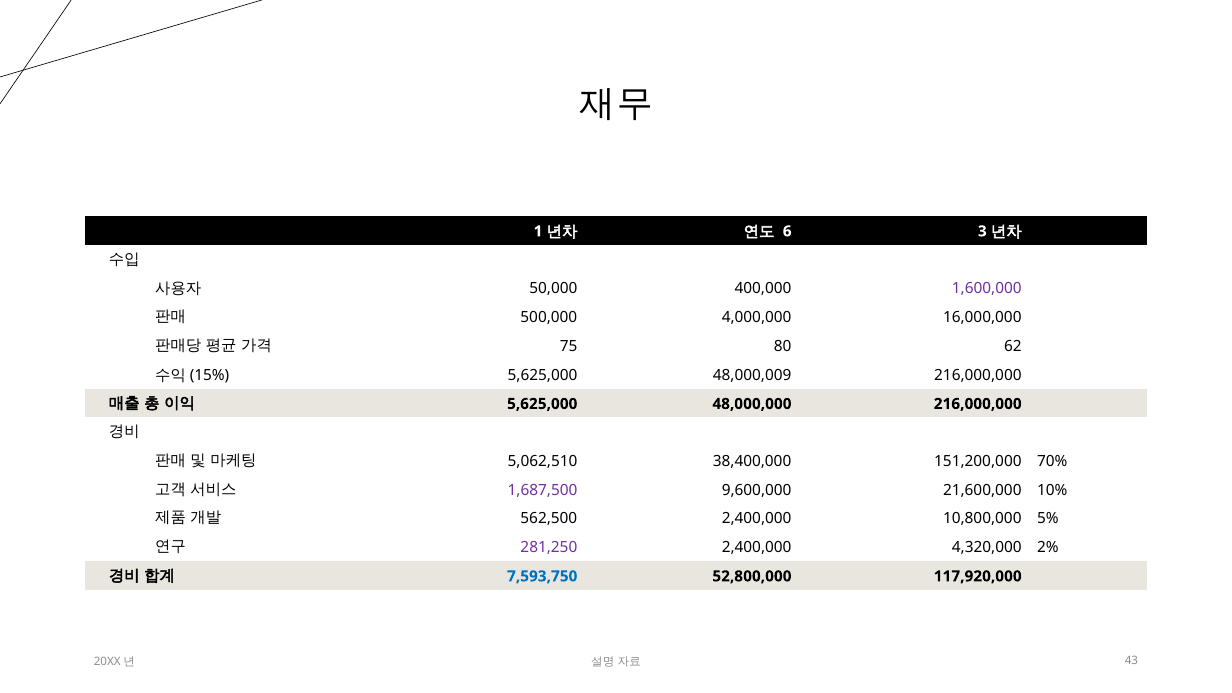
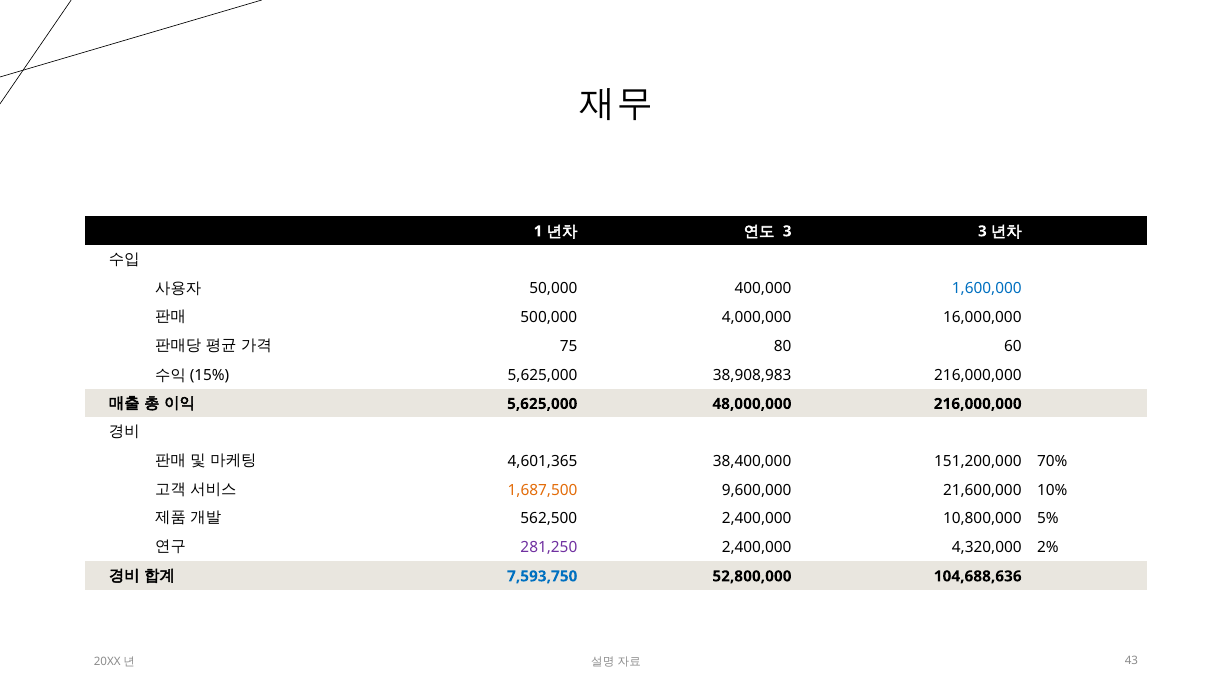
6 at (787, 231): 6 -> 3
1,600,000 colour: purple -> blue
62: 62 -> 60
48,000,009: 48,000,009 -> 38,908,983
5,062,510: 5,062,510 -> 4,601,365
1,687,500 colour: purple -> orange
117,920,000: 117,920,000 -> 104,688,636
